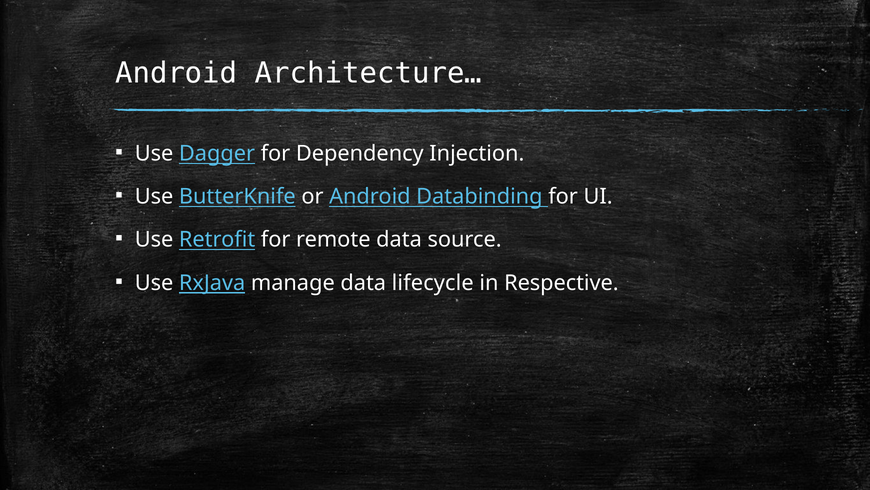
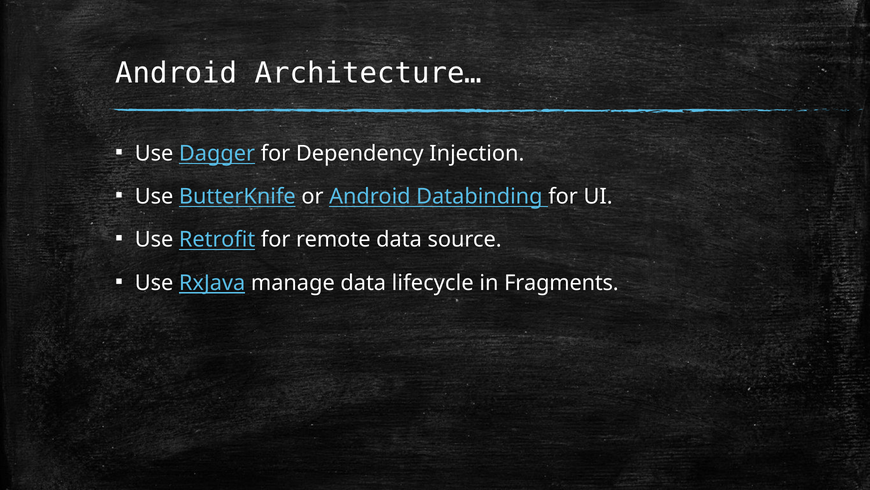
Respective: Respective -> Fragments
